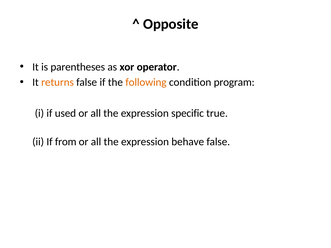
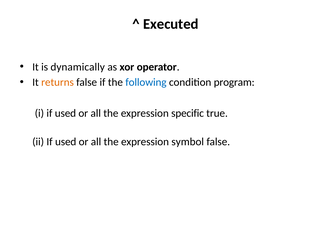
Opposite: Opposite -> Executed
parentheses: parentheses -> dynamically
following colour: orange -> blue
ii If from: from -> used
behave: behave -> symbol
